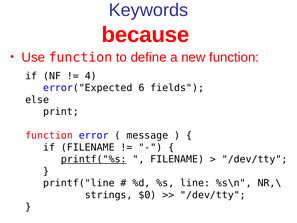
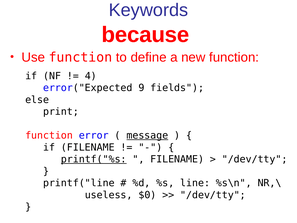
6: 6 -> 9
message underline: none -> present
strings: strings -> useless
